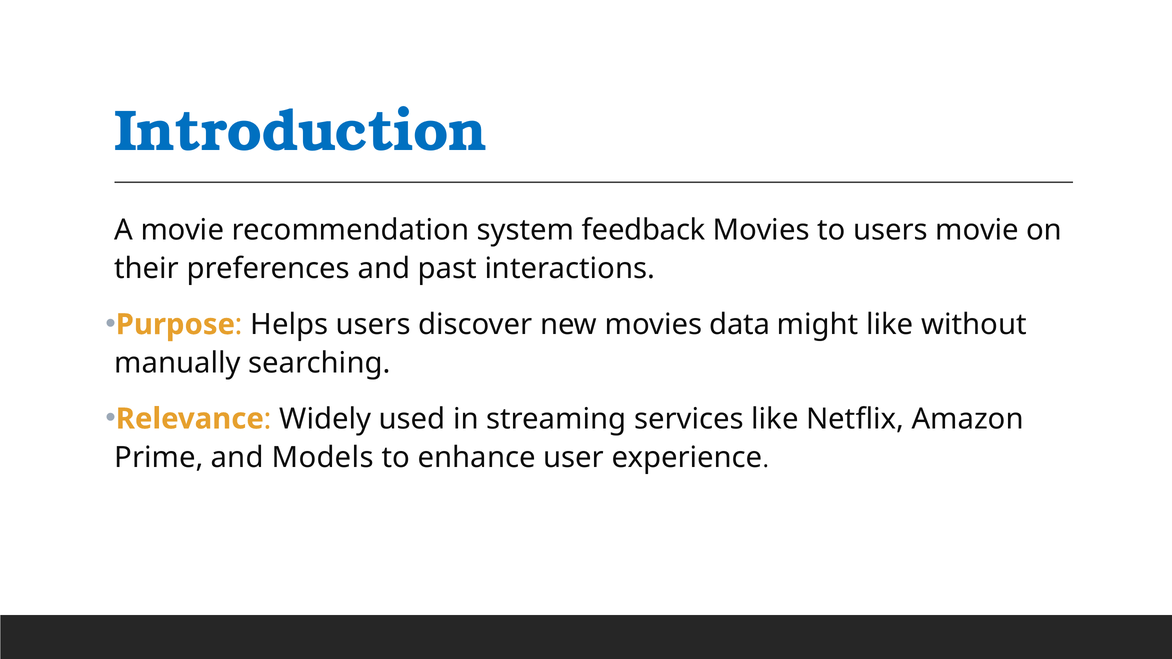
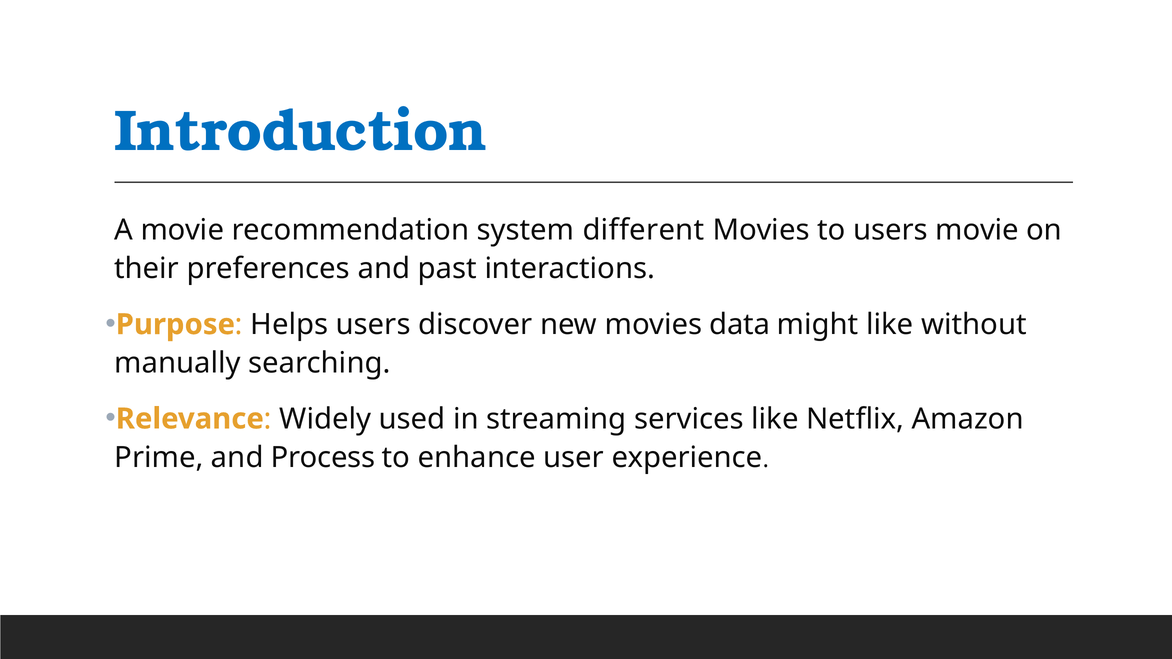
feedback: feedback -> different
Models: Models -> Process
